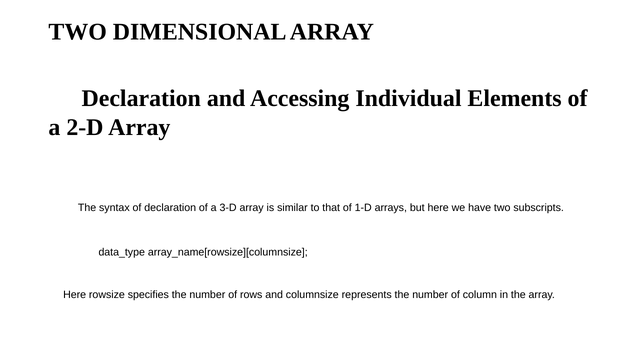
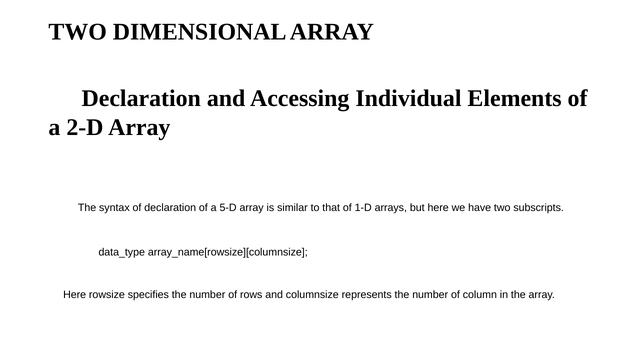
3-D: 3-D -> 5-D
